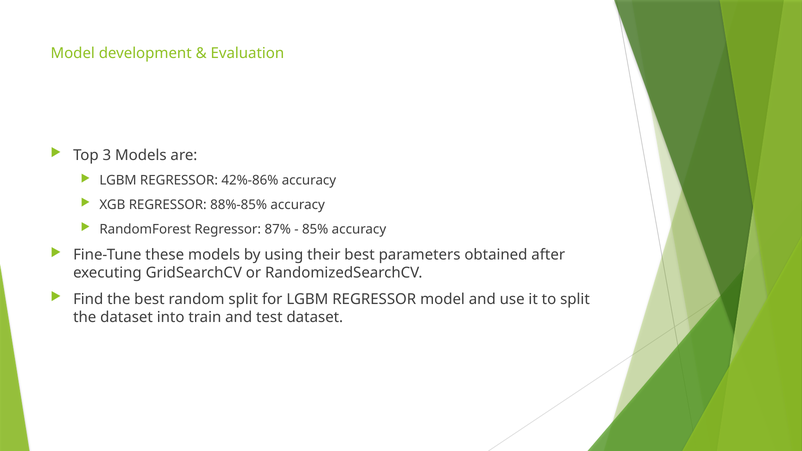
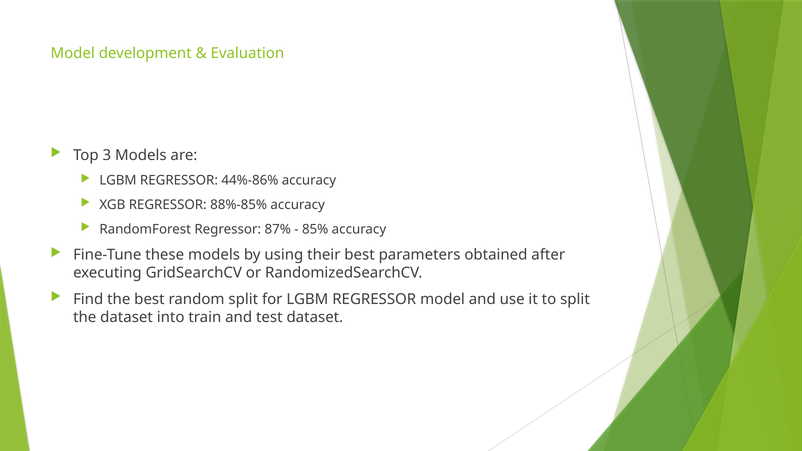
42%-86%: 42%-86% -> 44%-86%
